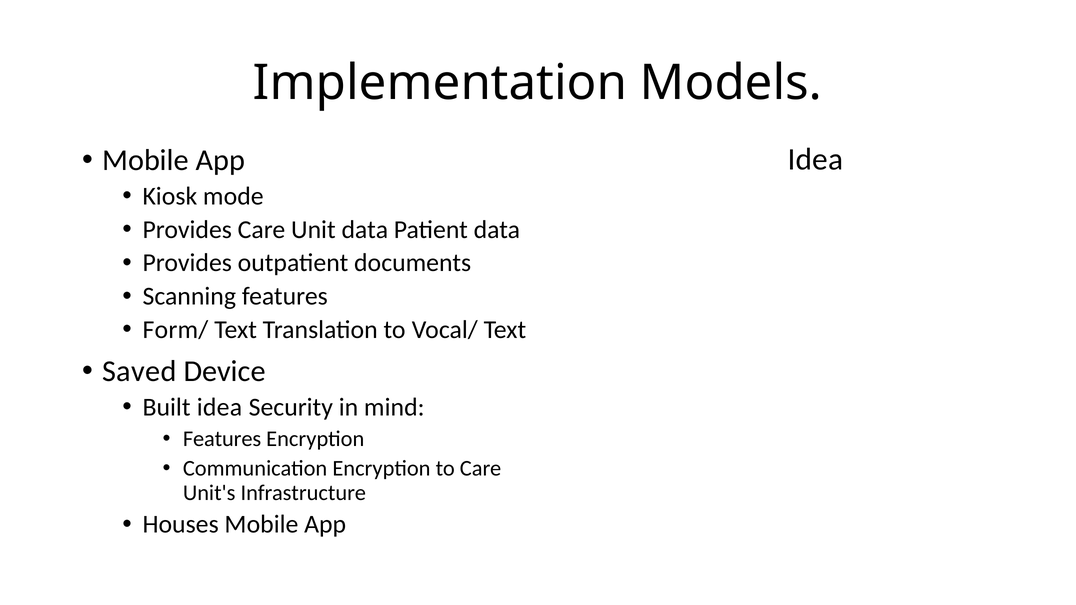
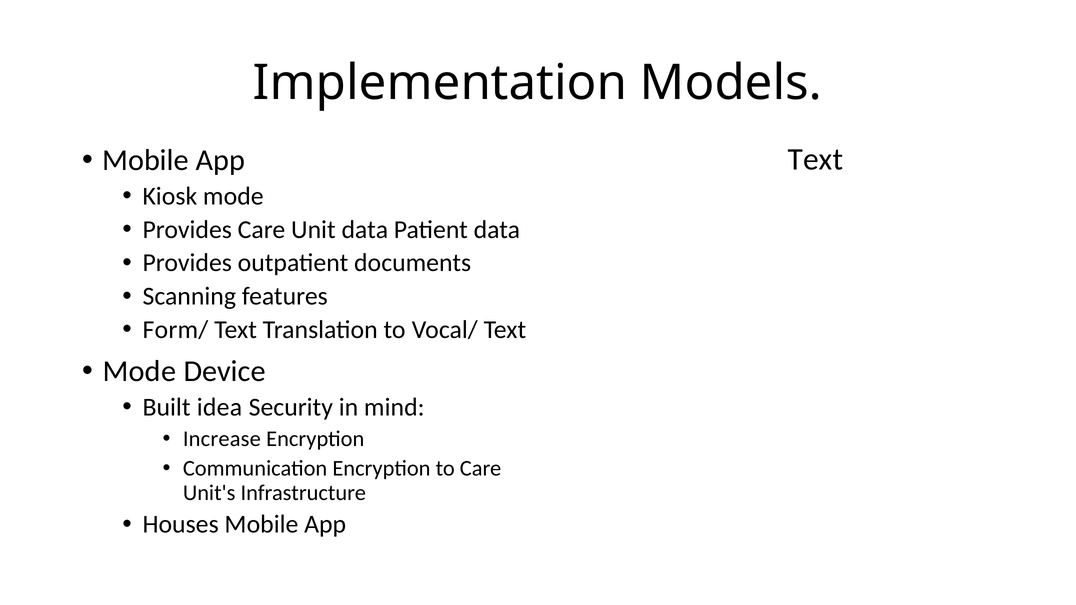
Idea at (815, 160): Idea -> Text
Saved at (139, 371): Saved -> Mode
Features at (222, 439): Features -> Increase
